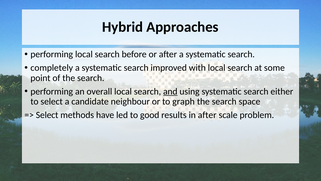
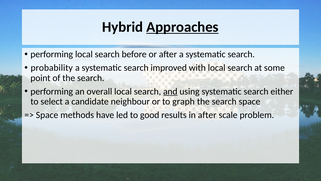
Approaches underline: none -> present
completely: completely -> probability
Select at (47, 115): Select -> Space
